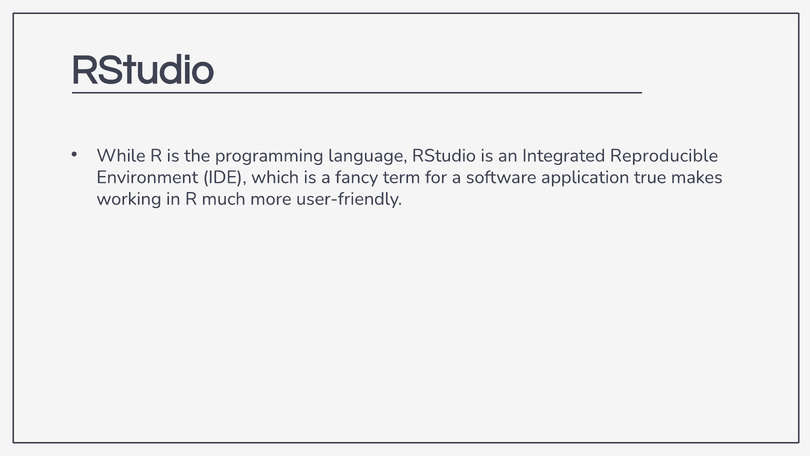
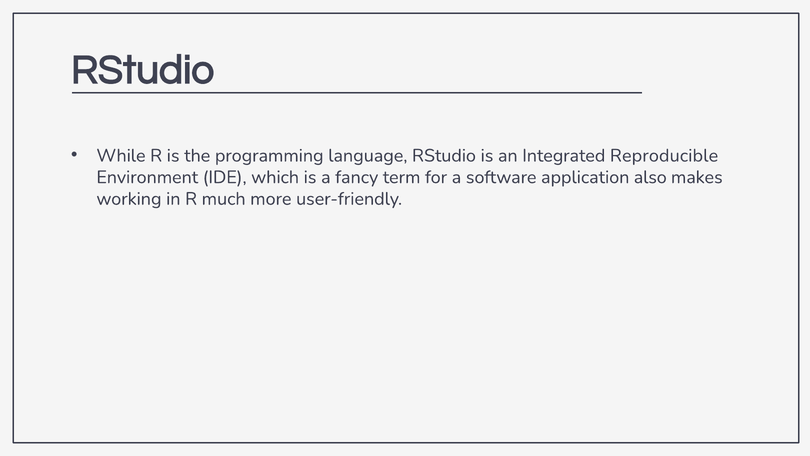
true: true -> also
